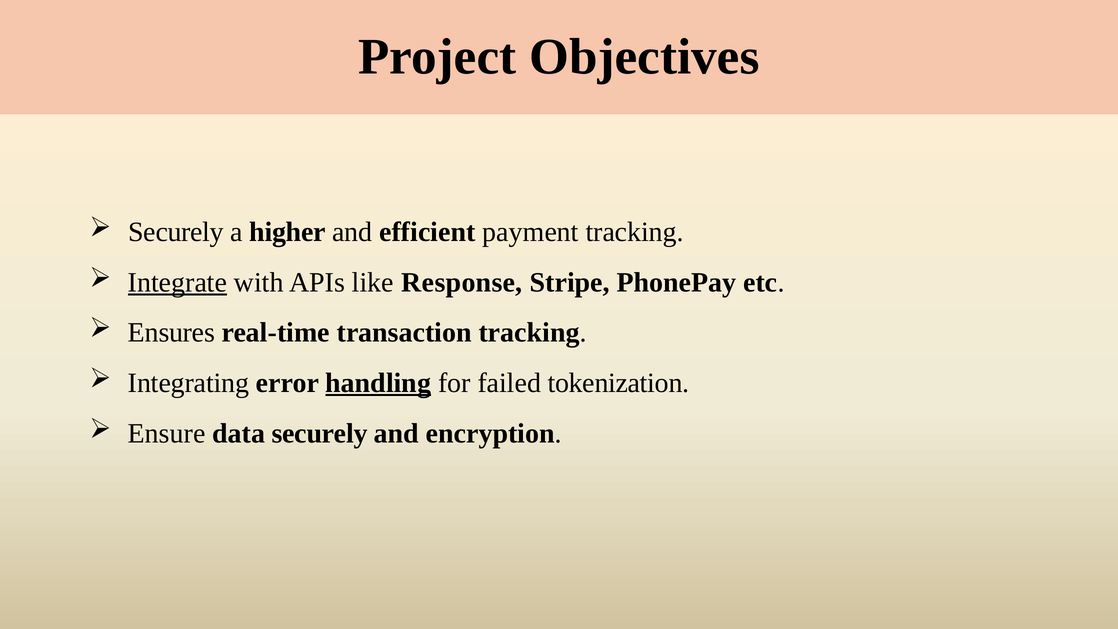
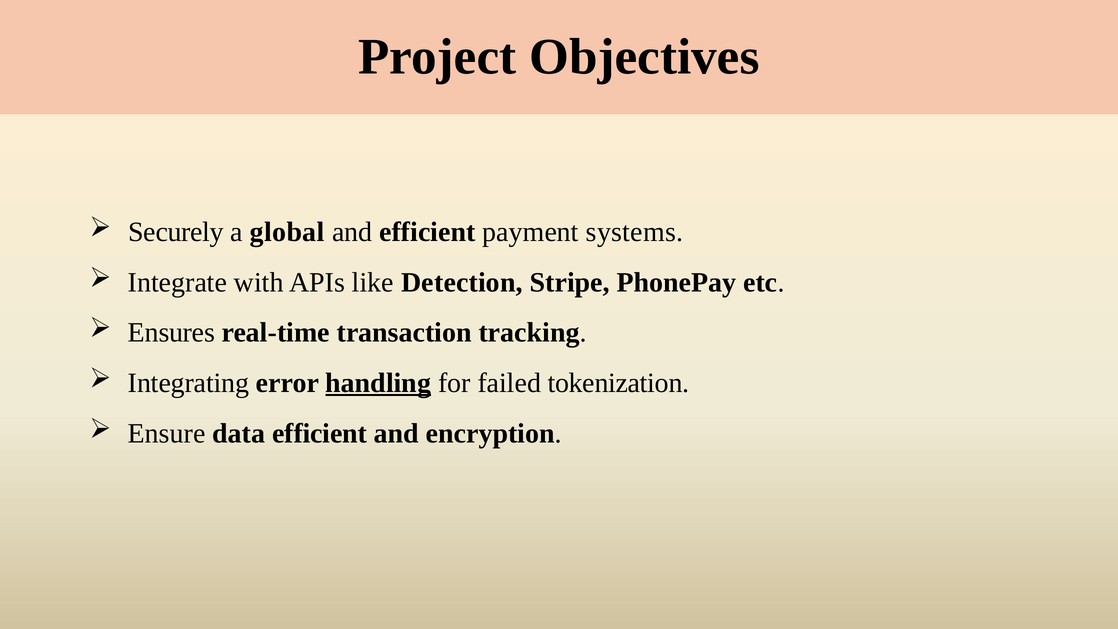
higher: higher -> global
payment tracking: tracking -> systems
Integrate underline: present -> none
Response: Response -> Detection
data securely: securely -> efficient
